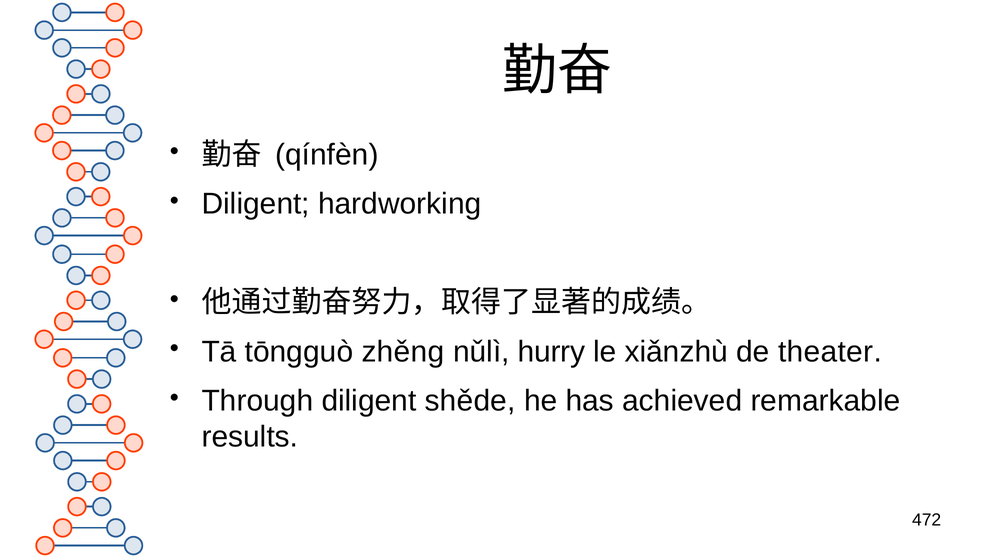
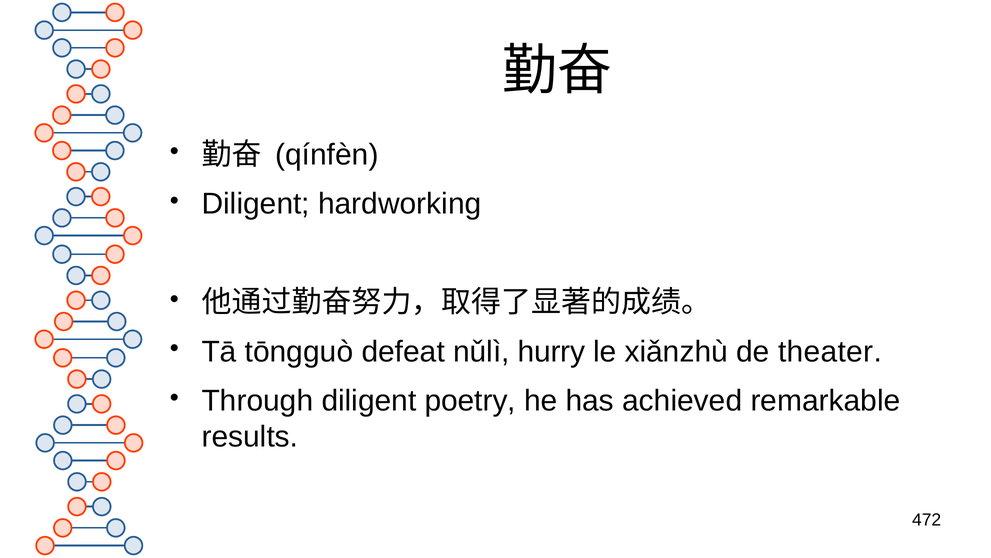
zhěng: zhěng -> defeat
shěde: shěde -> poetry
